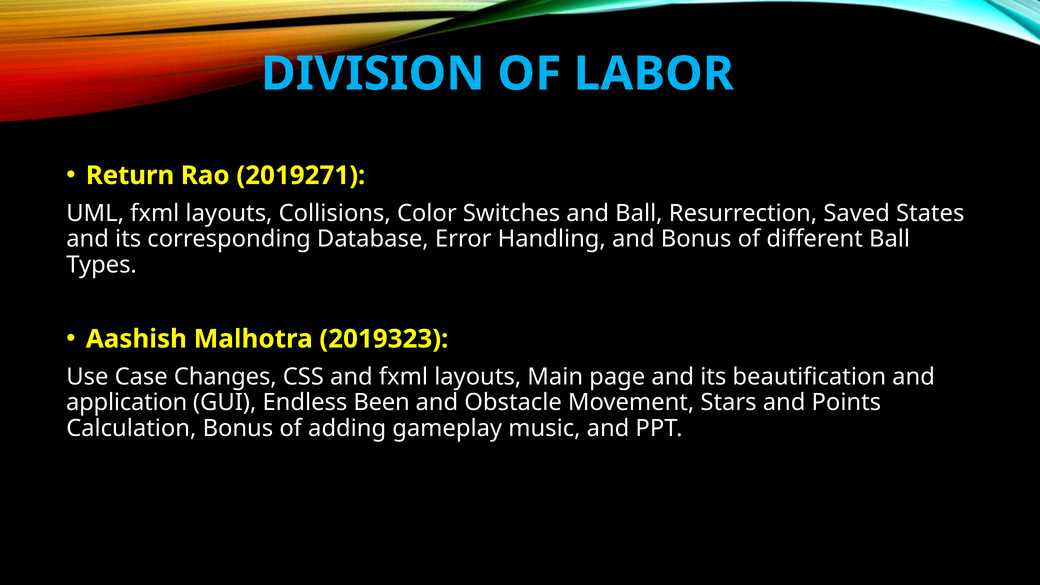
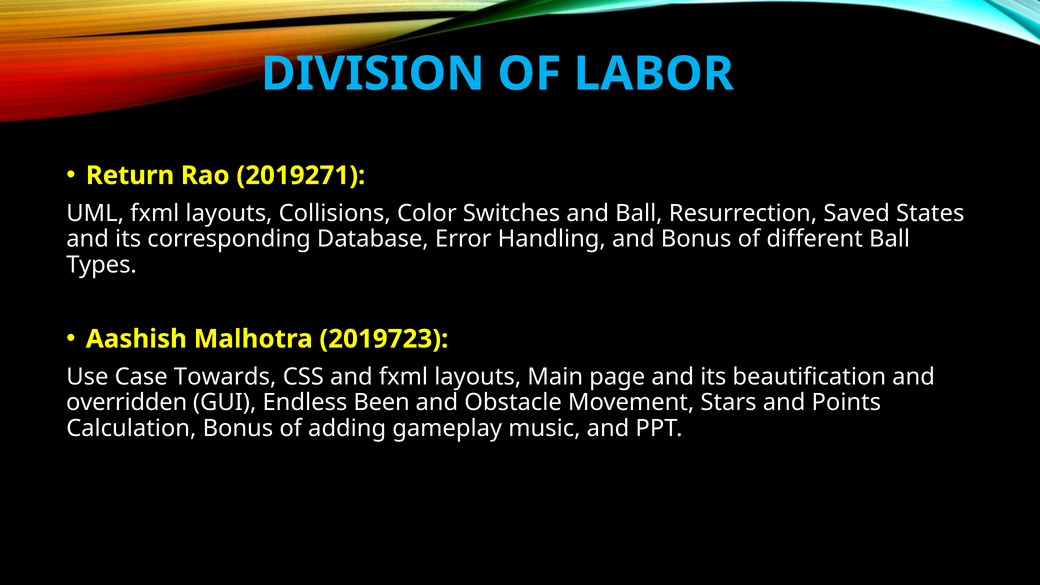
2019323: 2019323 -> 2019723
Changes: Changes -> Towards
application: application -> overridden
